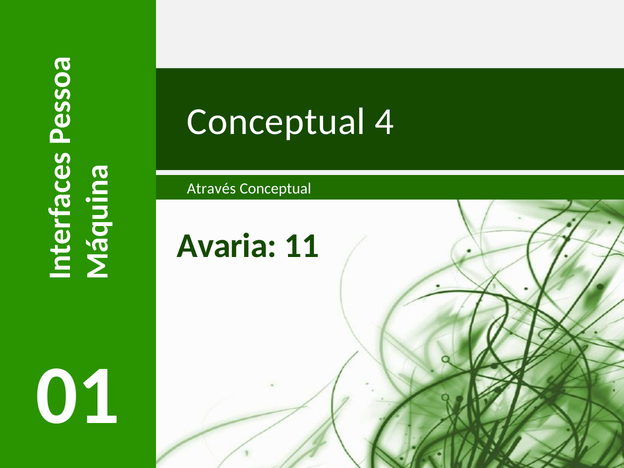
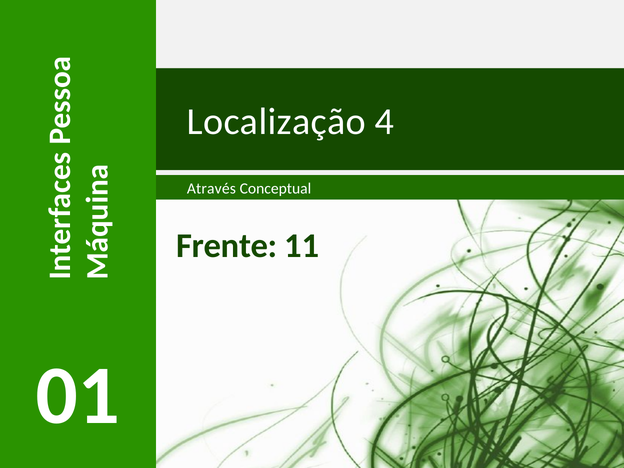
Conceptual at (276, 122): Conceptual -> Localização
Avaria: Avaria -> Frente
